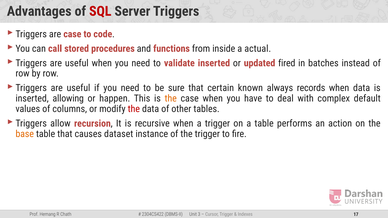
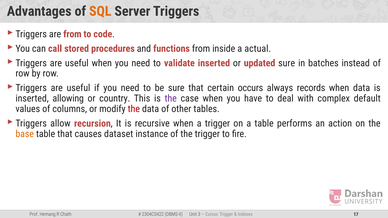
SQL colour: red -> orange
are case: case -> from
updated fired: fired -> sure
known: known -> occurs
happen: happen -> country
the at (171, 99) colour: orange -> purple
